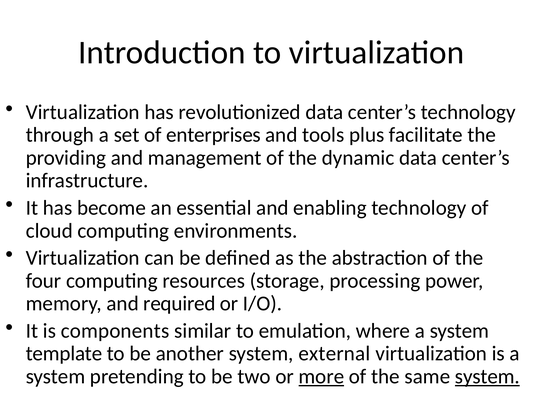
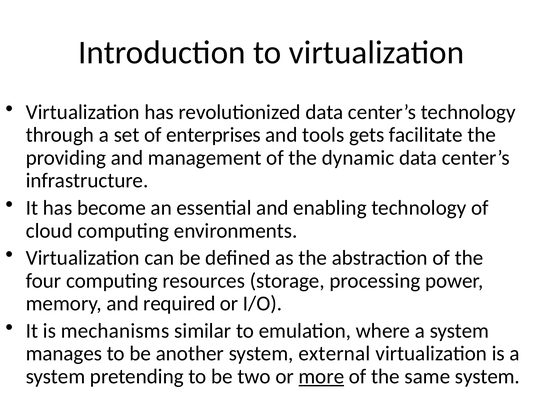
plus: plus -> gets
components: components -> mechanisms
template: template -> manages
system at (487, 376) underline: present -> none
